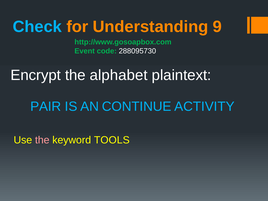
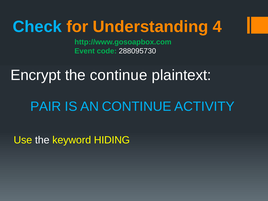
9: 9 -> 4
the alphabet: alphabet -> continue
the at (42, 140) colour: pink -> white
TOOLS: TOOLS -> HIDING
